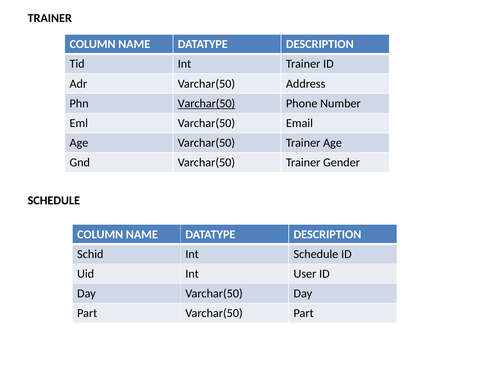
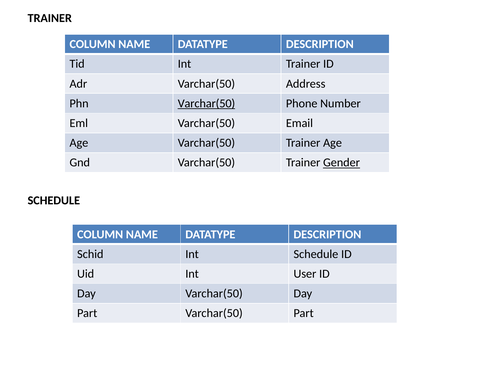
Gender underline: none -> present
